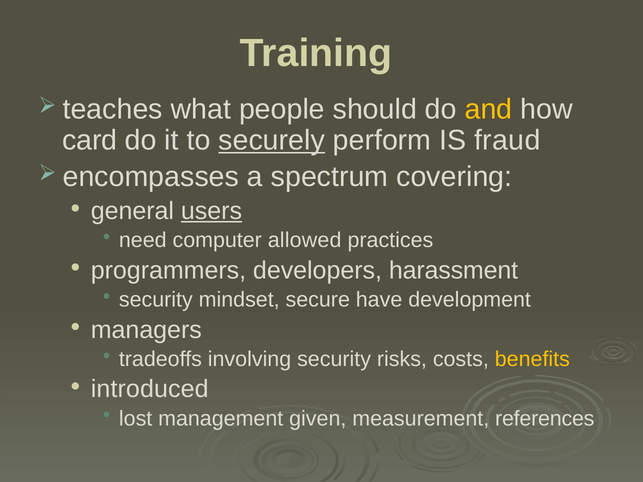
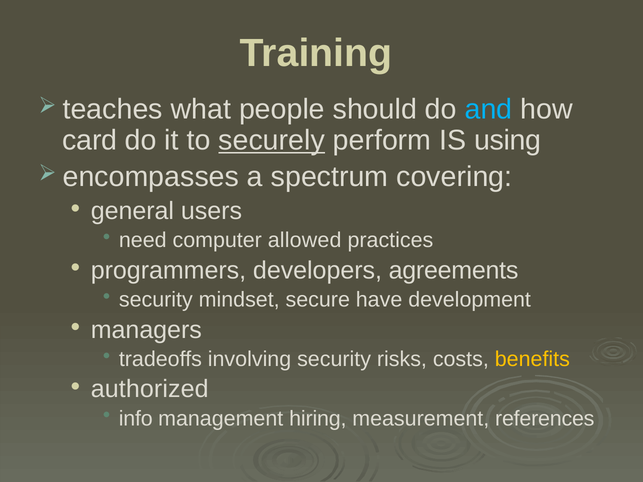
and colour: yellow -> light blue
fraud: fraud -> using
users underline: present -> none
harassment: harassment -> agreements
introduced: introduced -> authorized
lost: lost -> info
given: given -> hiring
